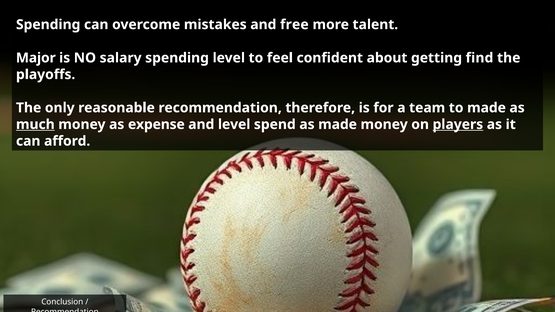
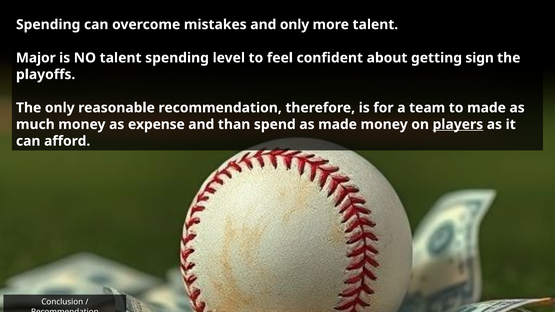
and free: free -> only
NO salary: salary -> talent
find: find -> sign
much underline: present -> none
and level: level -> than
